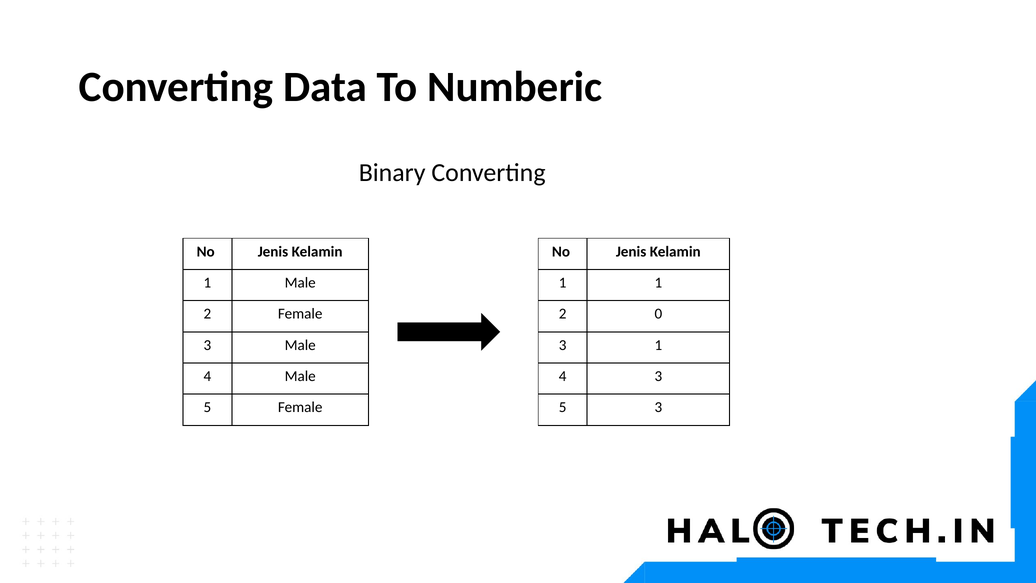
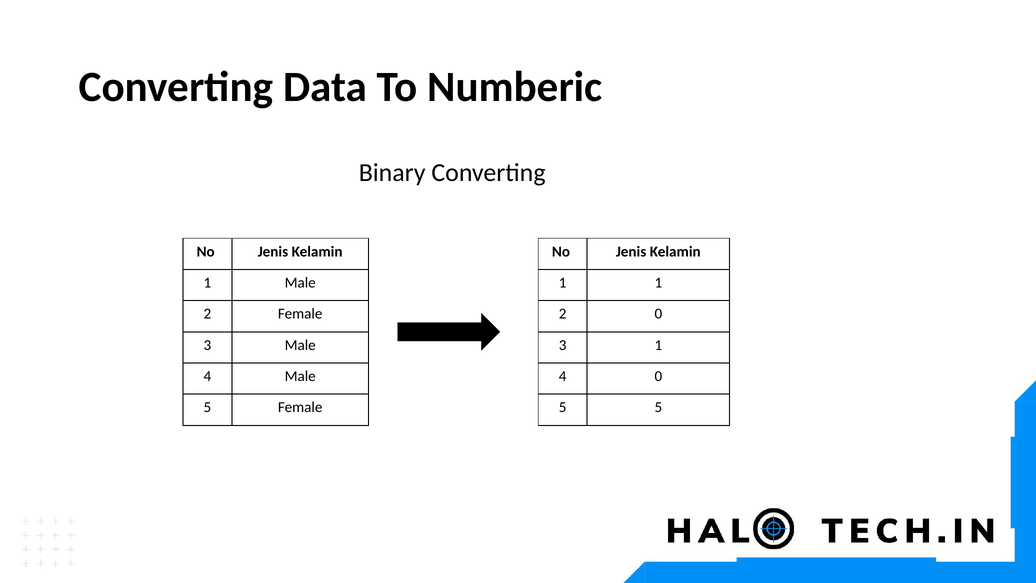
4 3: 3 -> 0
5 3: 3 -> 5
